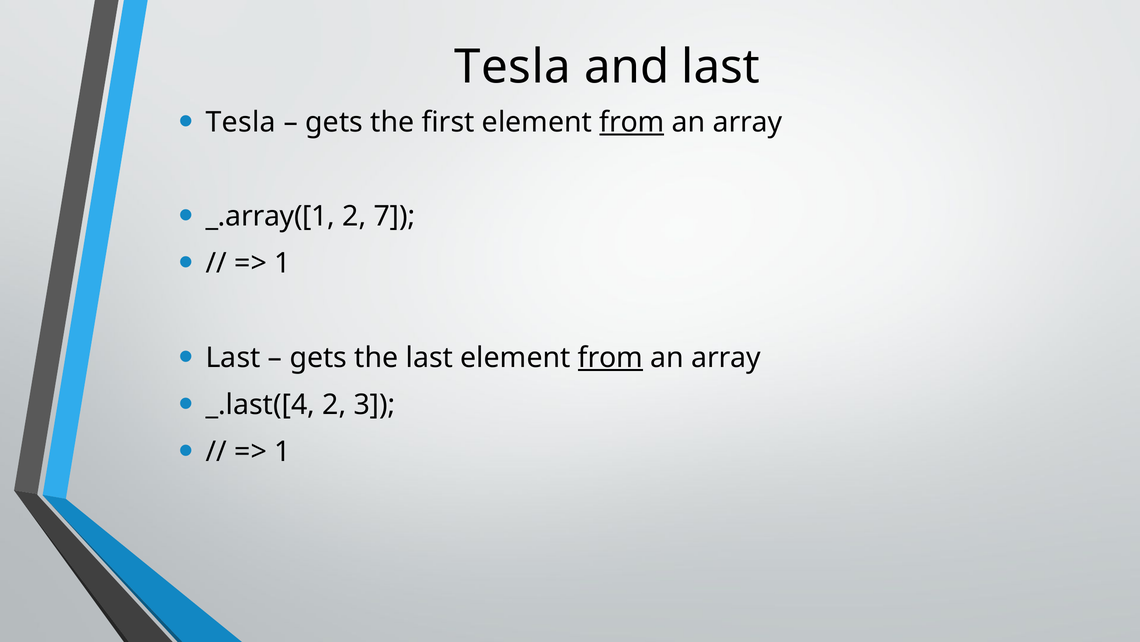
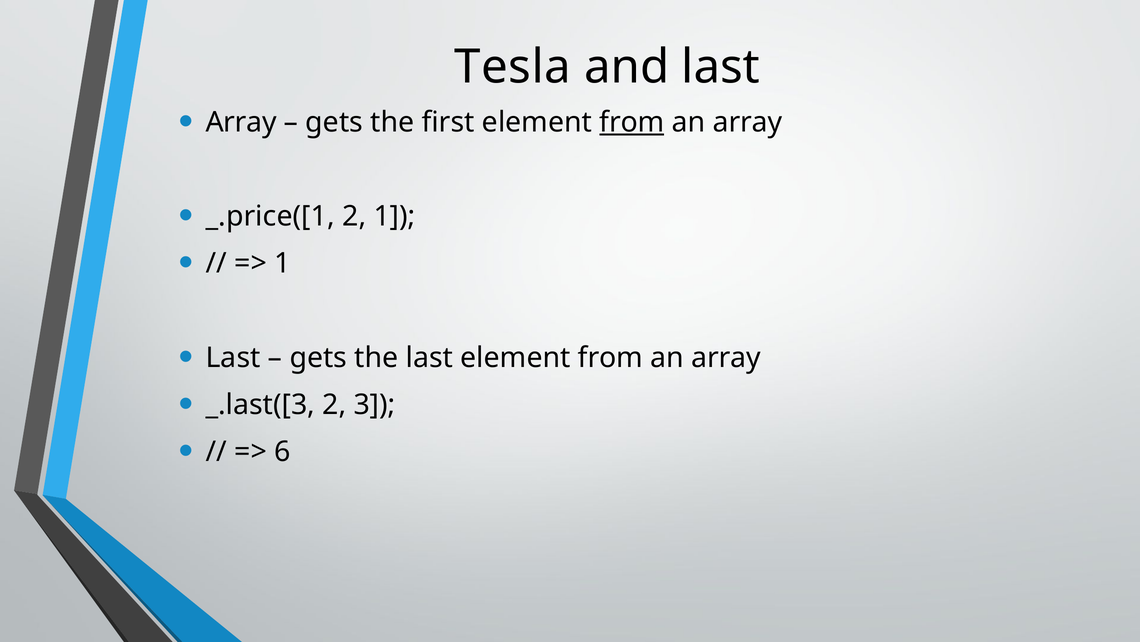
Tesla at (241, 122): Tesla -> Array
_.array([1: _.array([1 -> _.price([1
2 7: 7 -> 1
from at (610, 357) underline: present -> none
_.last([4: _.last([4 -> _.last([3
1 at (282, 451): 1 -> 6
